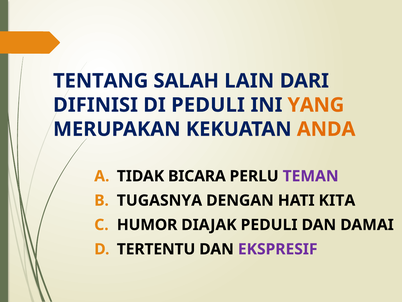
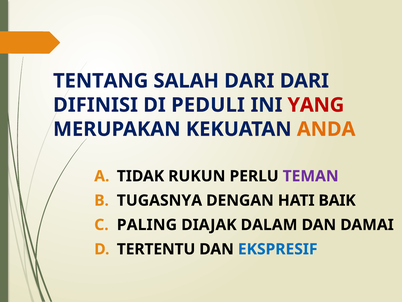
SALAH LAIN: LAIN -> DARI
YANG colour: orange -> red
BICARA: BICARA -> RUKUN
KITA: KITA -> BAIK
HUMOR: HUMOR -> PALING
DIAJAK PEDULI: PEDULI -> DALAM
EKSPRESIF colour: purple -> blue
